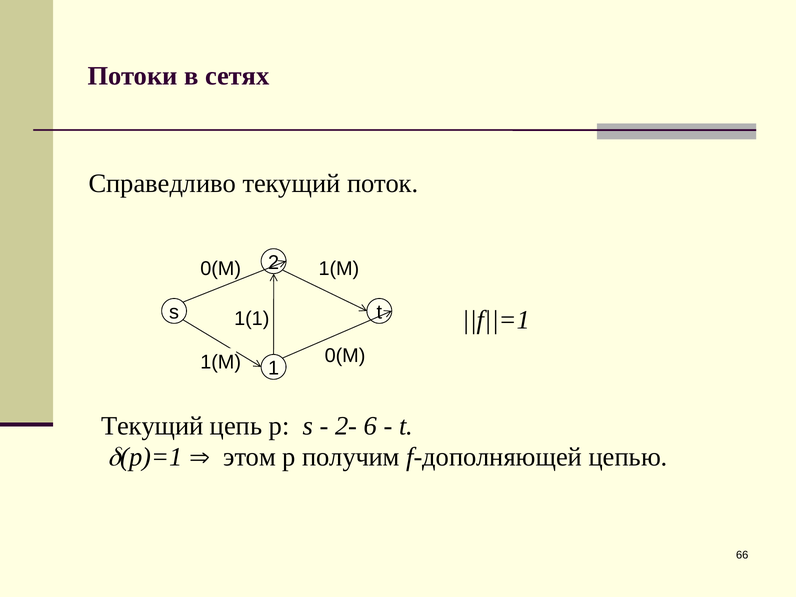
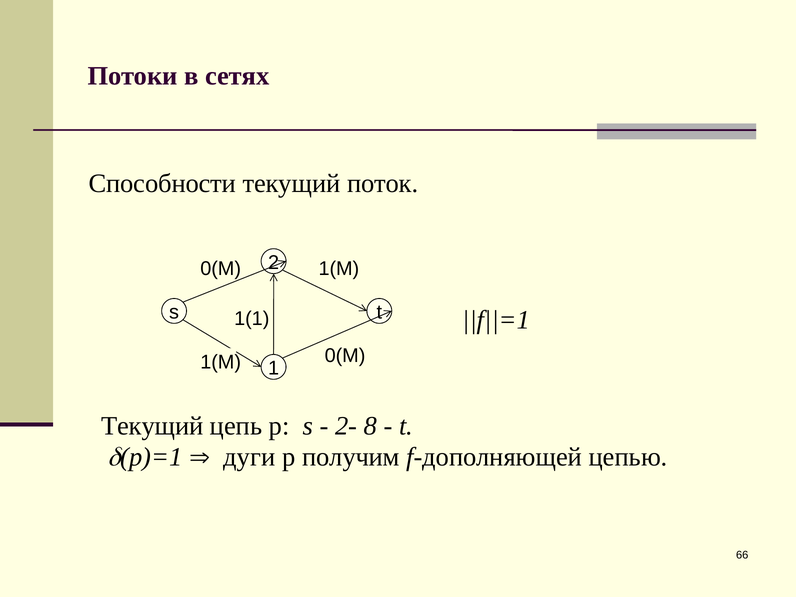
Справедливо: Справедливо -> Способности
6: 6 -> 8
этом: этом -> дуги
